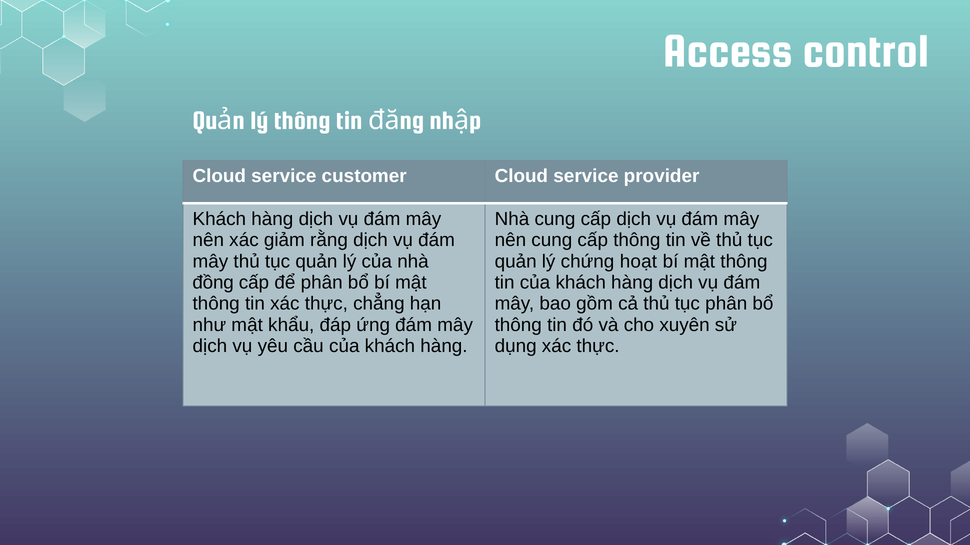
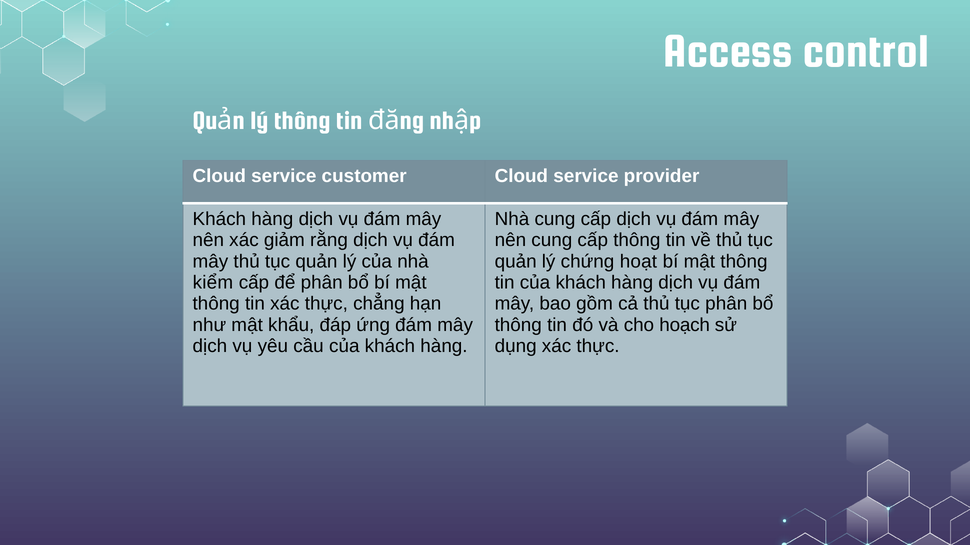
đồng: đồng -> kiểm
xuyên: xuyên -> hoạch
